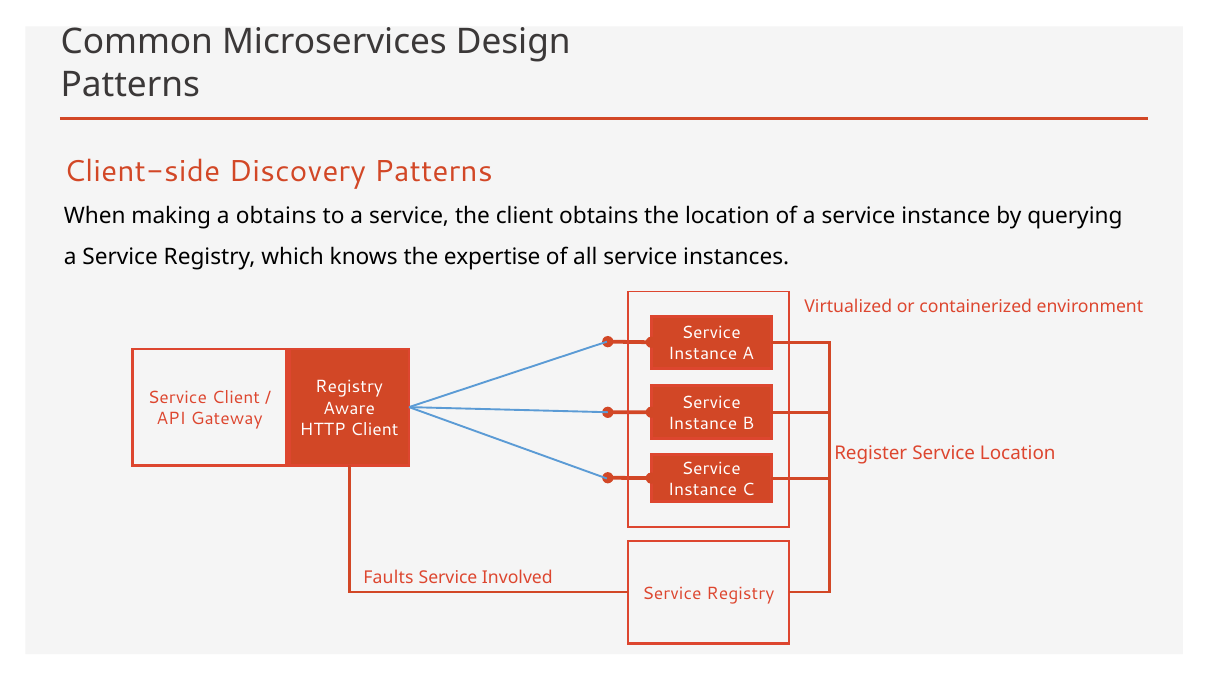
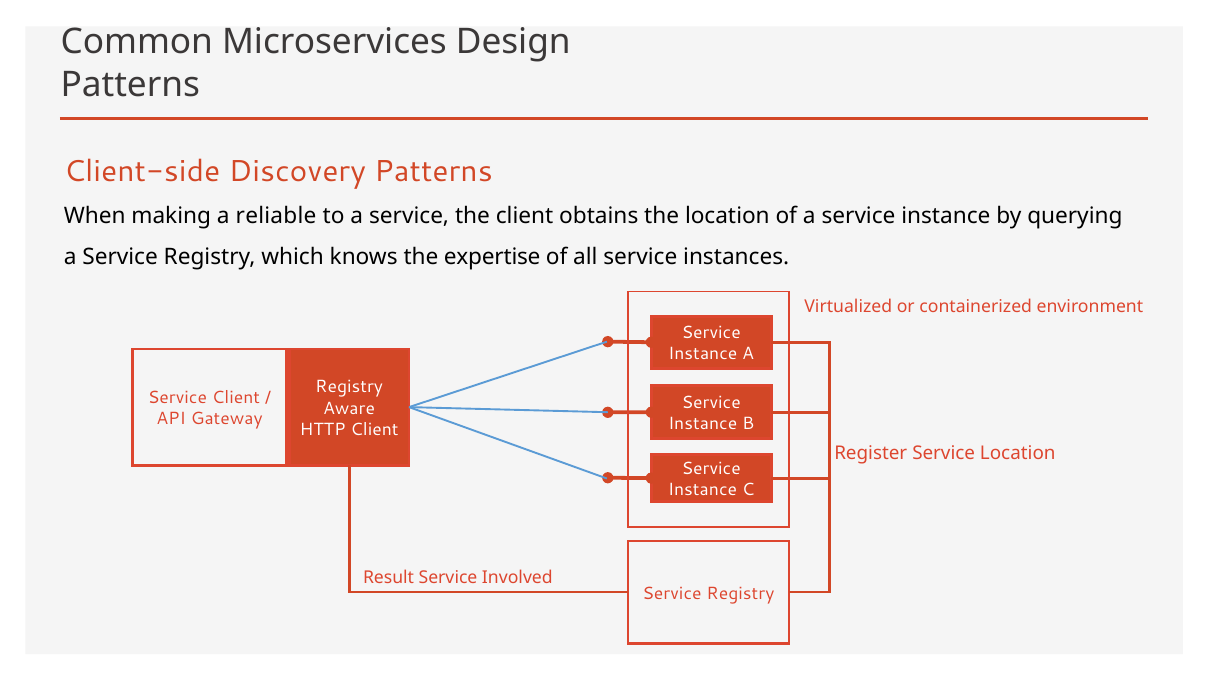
a obtains: obtains -> reliable
Faults: Faults -> Result
